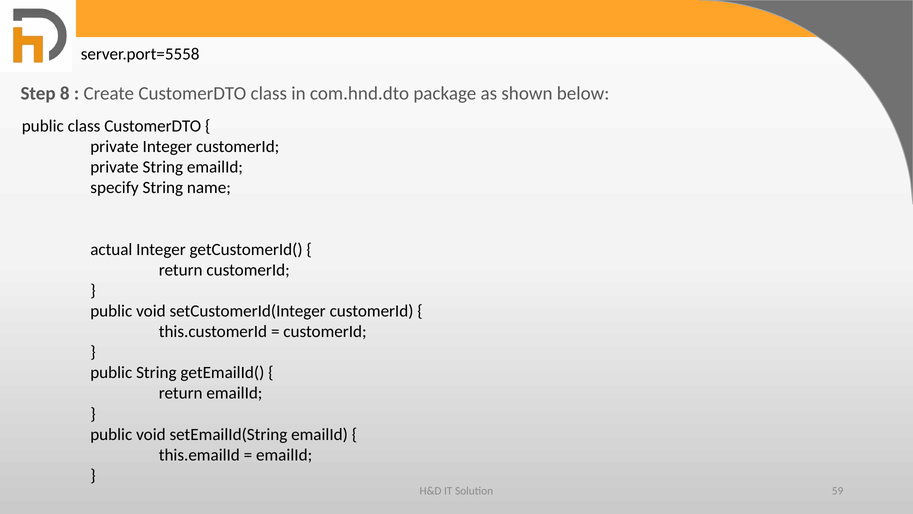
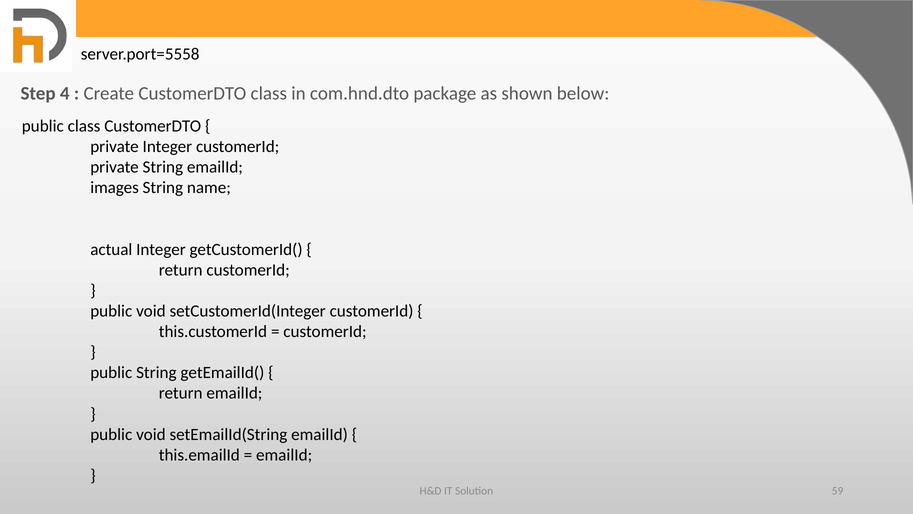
8: 8 -> 4
specify: specify -> images
